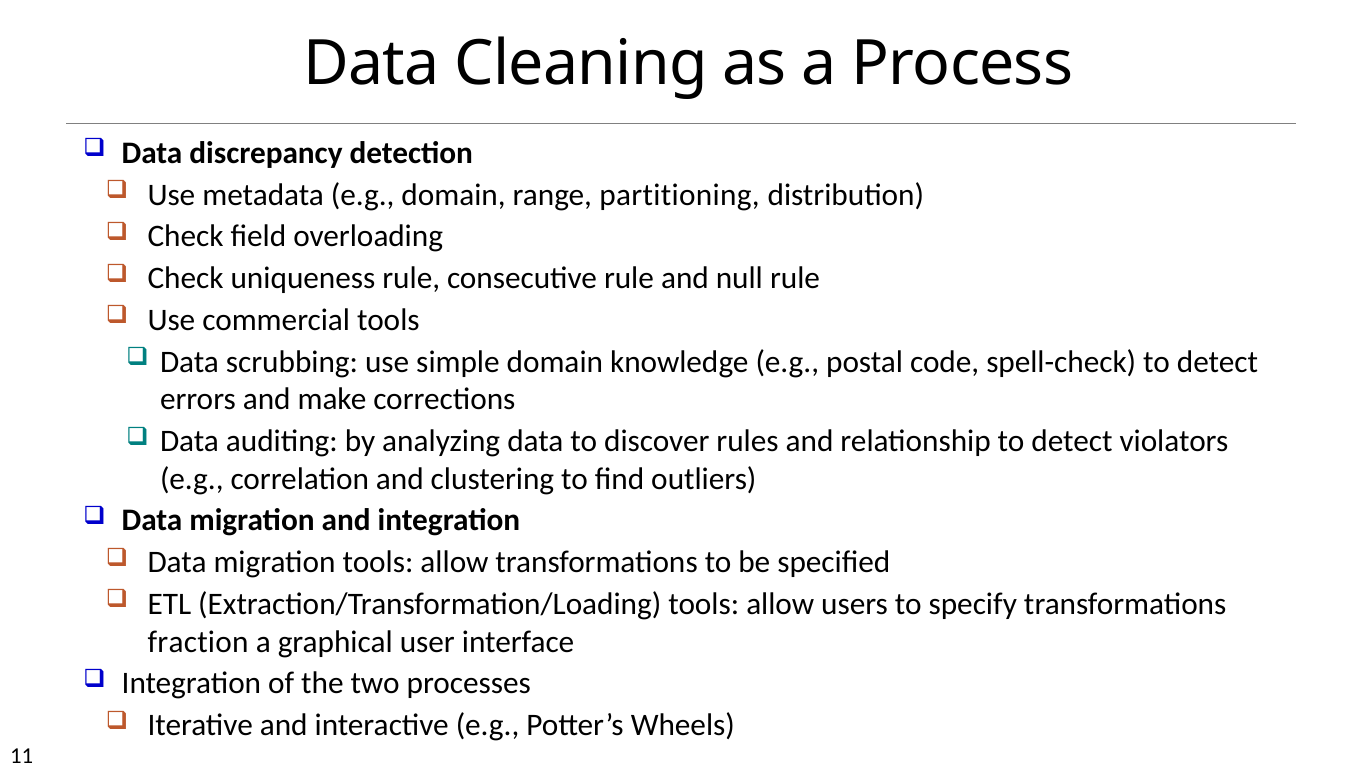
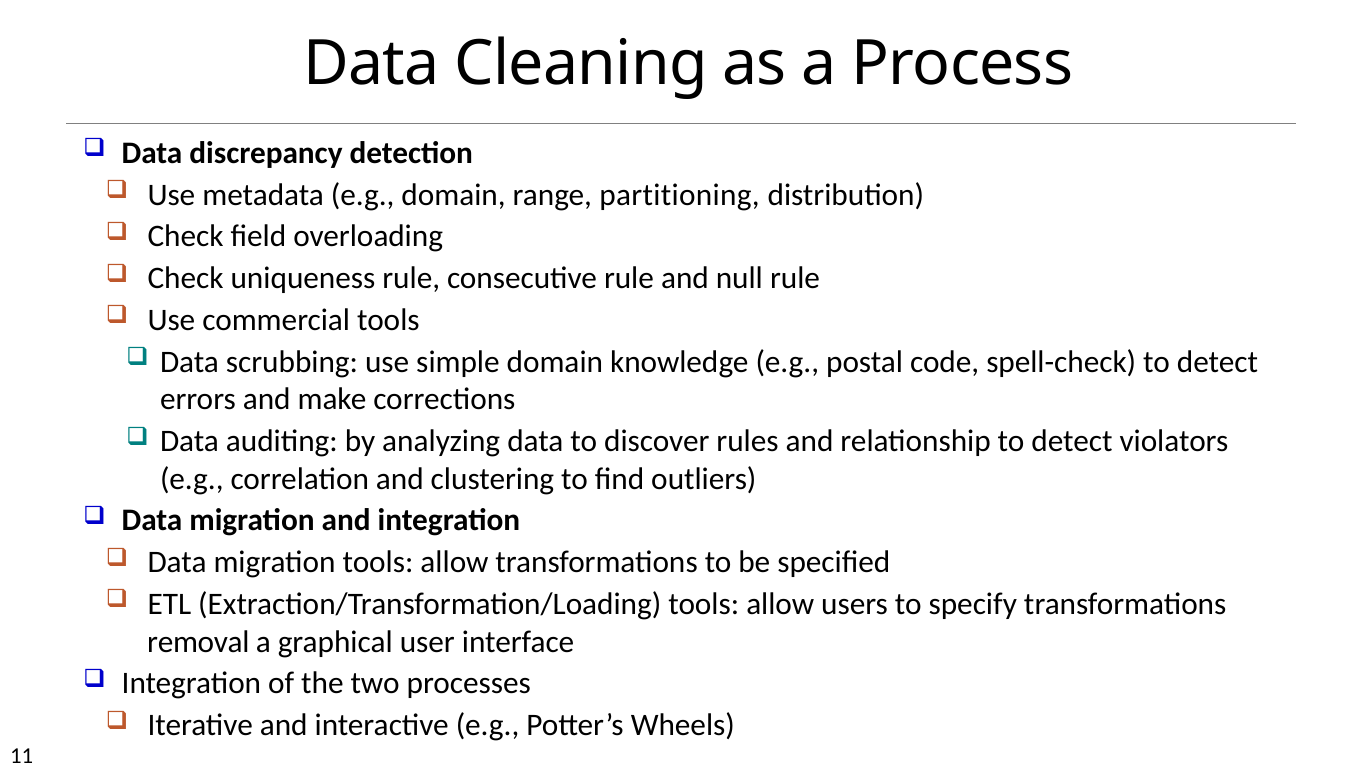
fraction: fraction -> removal
